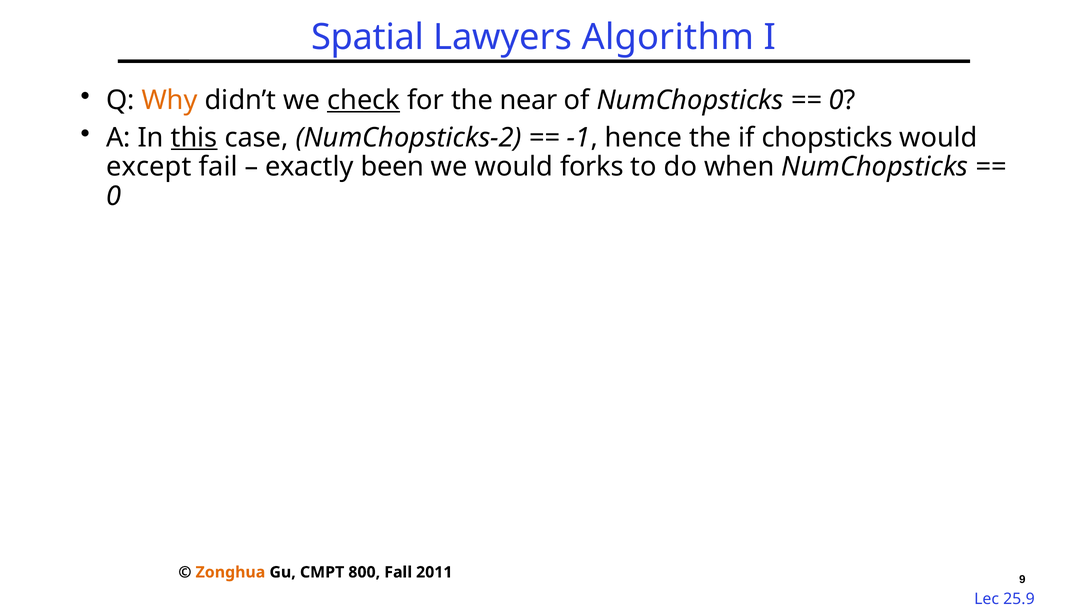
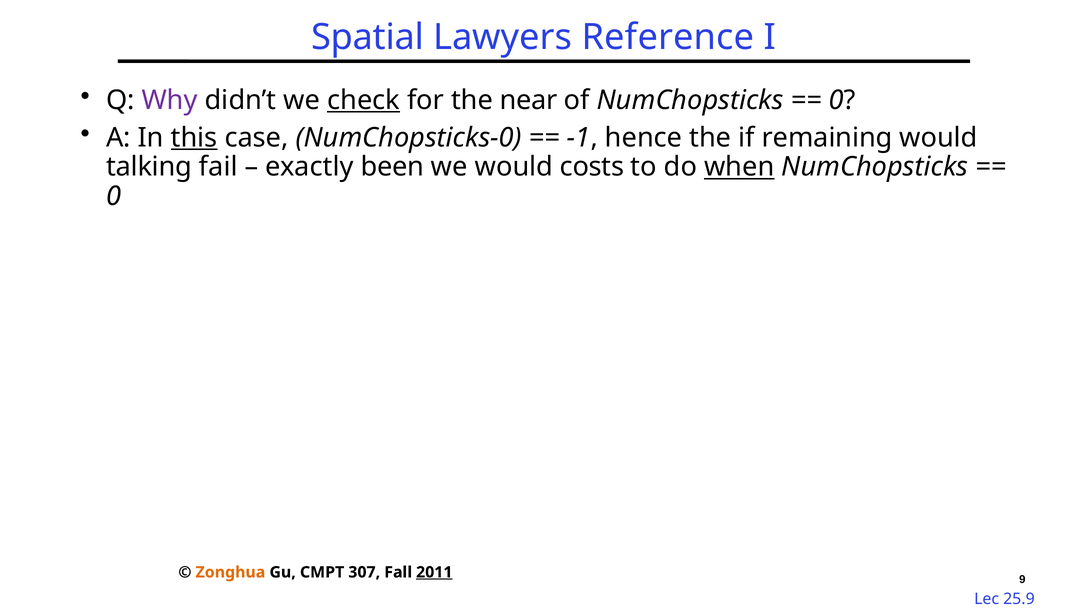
Algorithm: Algorithm -> Reference
Why colour: orange -> purple
NumChopsticks-2: NumChopsticks-2 -> NumChopsticks-0
chopsticks: chopsticks -> remaining
except: except -> talking
forks: forks -> costs
when underline: none -> present
800: 800 -> 307
2011 underline: none -> present
